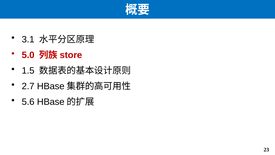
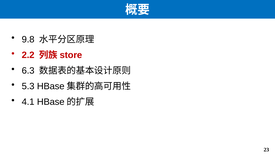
3.1: 3.1 -> 9.8
5.0: 5.0 -> 2.2
1.5: 1.5 -> 6.3
2.7: 2.7 -> 5.3
5.6: 5.6 -> 4.1
